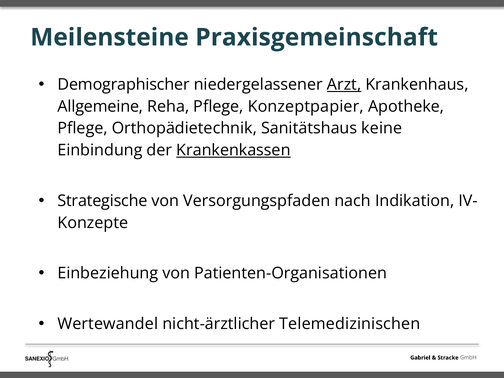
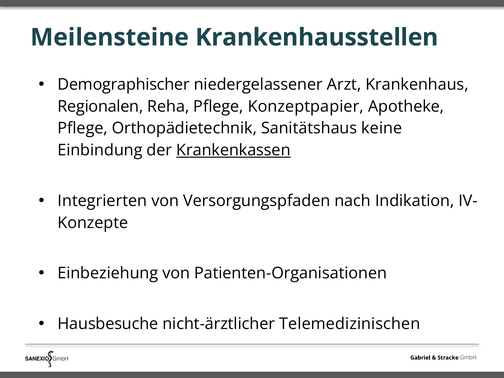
Praxisgemeinschaft: Praxisgemeinschaft -> Krankenhausstellen
Arzt underline: present -> none
Allgemeine: Allgemeine -> Regionalen
Strategische: Strategische -> Integrierten
Wertewandel: Wertewandel -> Hausbesuche
